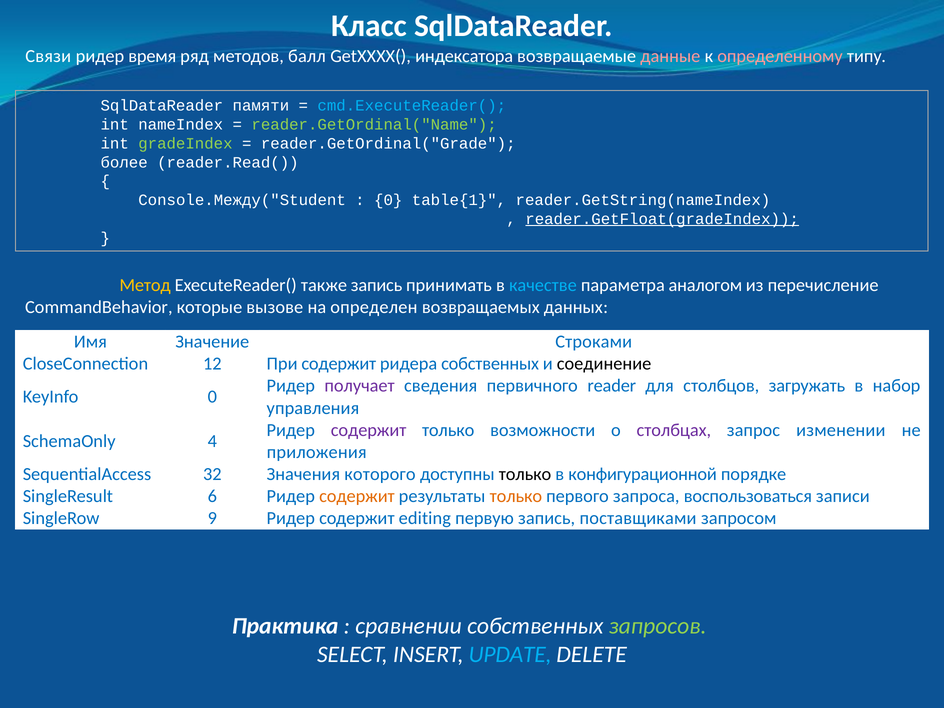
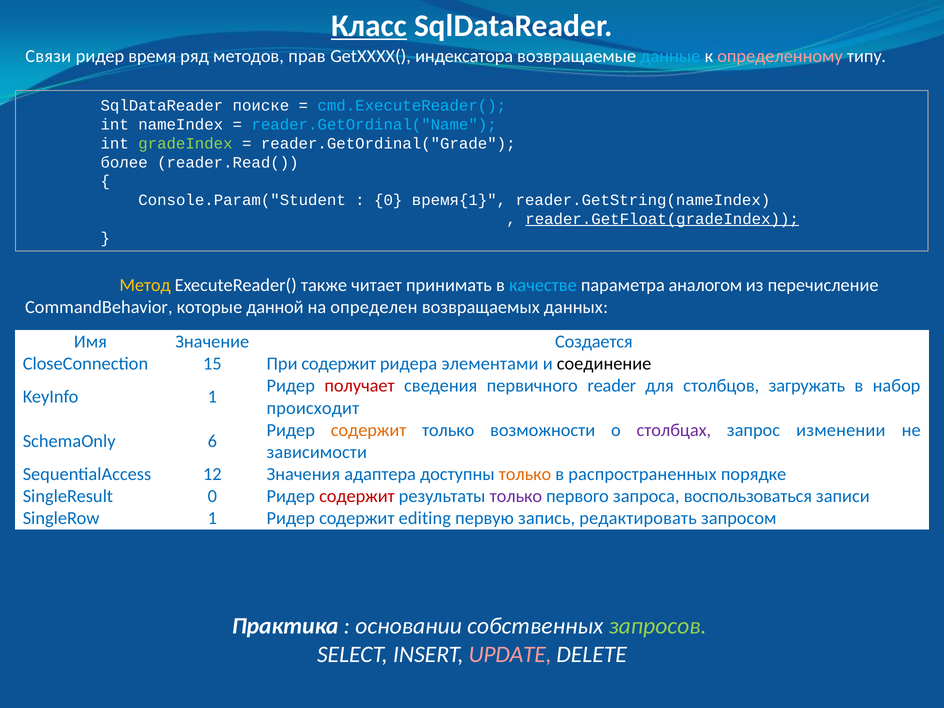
Класс underline: none -> present
балл: балл -> прав
данные colour: pink -> light blue
памяти: памяти -> поиске
reader.GetOrdinal("Name colour: light green -> light blue
Console.Между("Student: Console.Между("Student -> Console.Param("Student
table{1: table{1 -> время{1
также запись: запись -> читает
вызове: вызове -> данной
Строками: Строками -> Создается
12: 12 -> 15
ридера собственных: собственных -> элементами
получает colour: purple -> red
KeyInfo 0: 0 -> 1
управления: управления -> происходит
содержит at (369, 430) colour: purple -> orange
4: 4 -> 6
приложения: приложения -> зависимости
32: 32 -> 12
которого: которого -> адаптера
только at (525, 474) colour: black -> orange
конфигурационной: конфигурационной -> распространенных
SingleResult 6: 6 -> 0
содержит at (357, 496) colour: orange -> red
только at (516, 496) colour: orange -> purple
SingleRow 9: 9 -> 1
поставщиками: поставщиками -> редактировать
сравнении: сравнении -> основании
UPDATE colour: light blue -> pink
